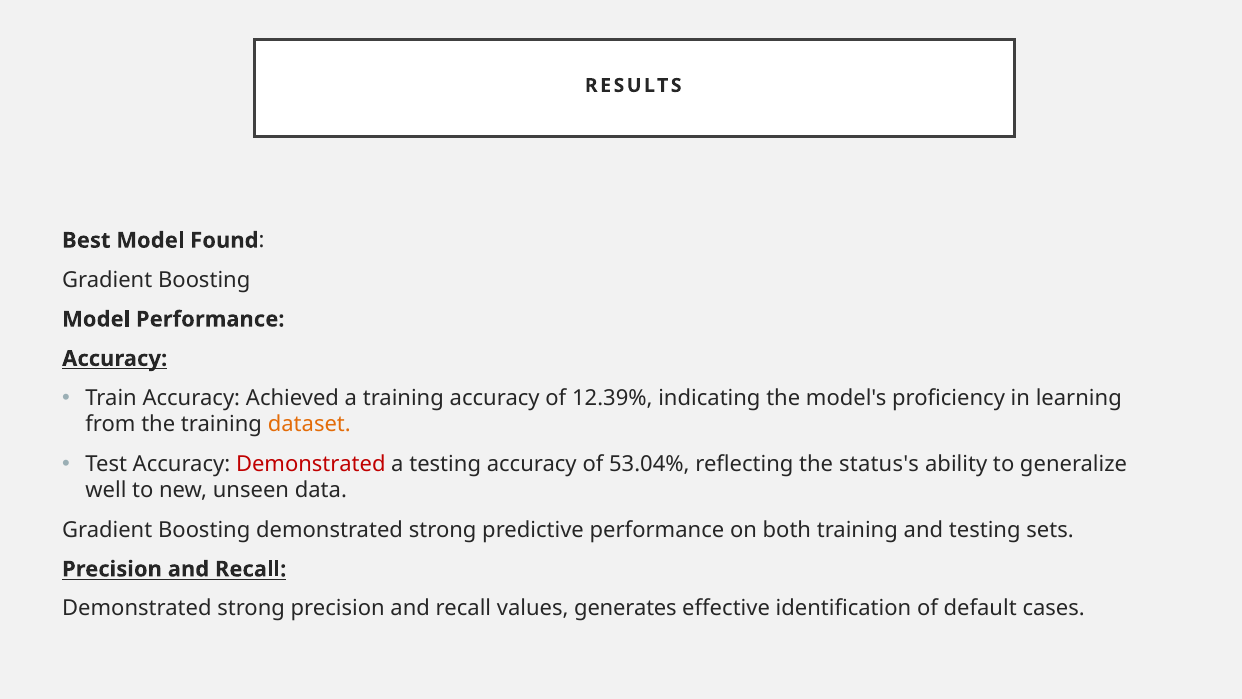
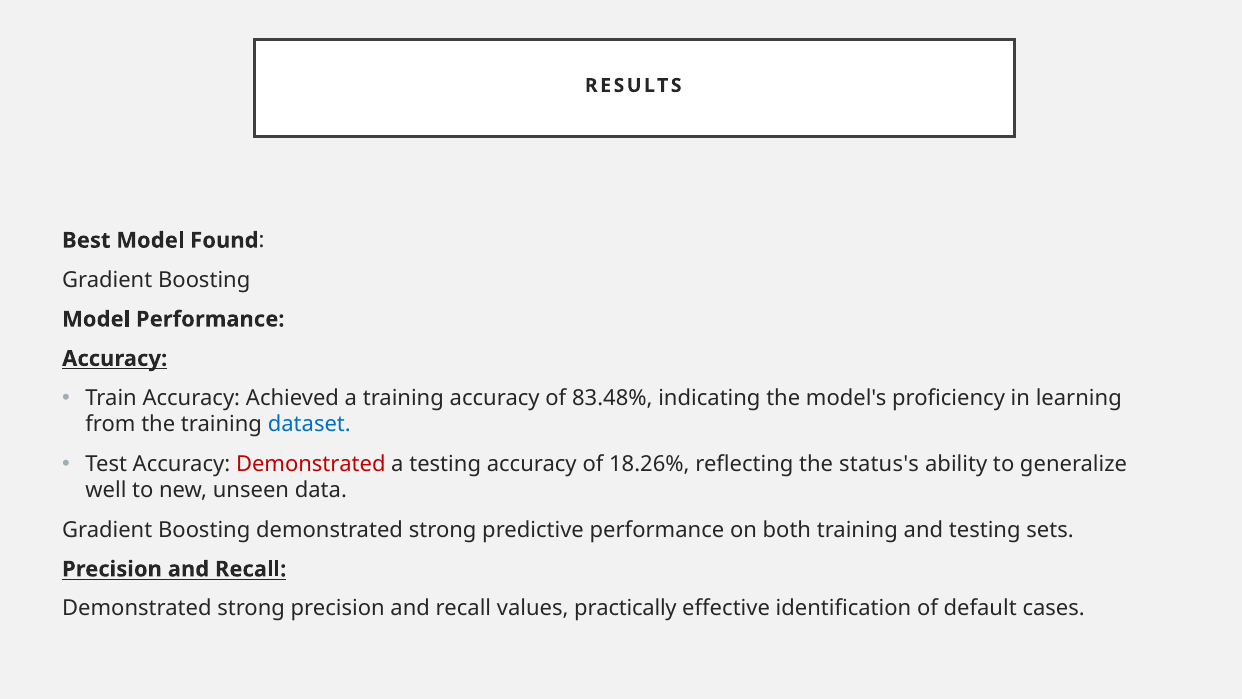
12.39%: 12.39% -> 83.48%
dataset colour: orange -> blue
53.04%: 53.04% -> 18.26%
generates: generates -> practically
